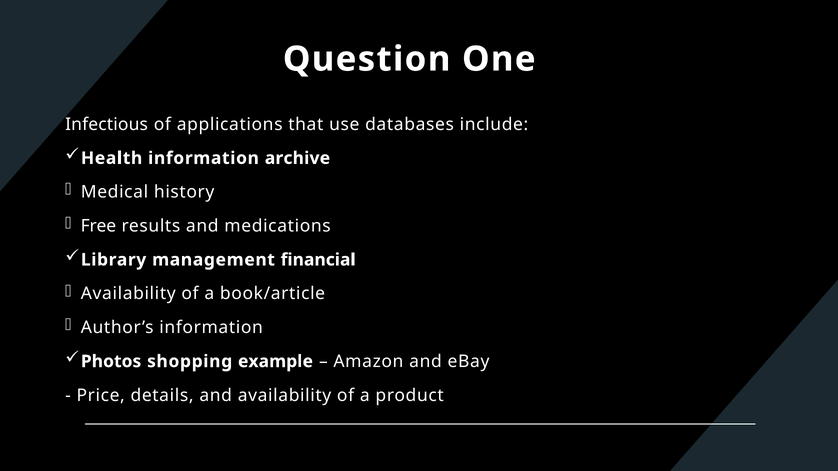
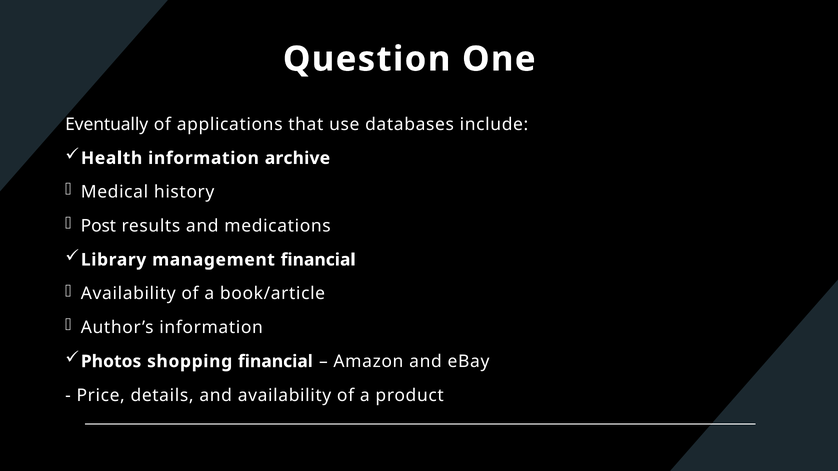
Infectious: Infectious -> Eventually
Free: Free -> Post
shopping example: example -> financial
